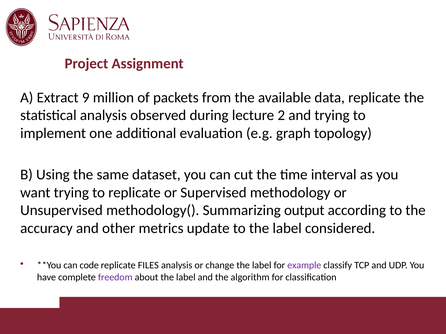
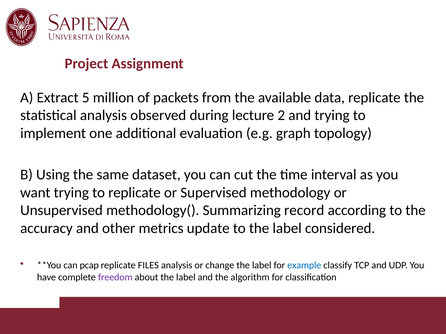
9: 9 -> 5
output: output -> record
code: code -> pcap
example colour: purple -> blue
